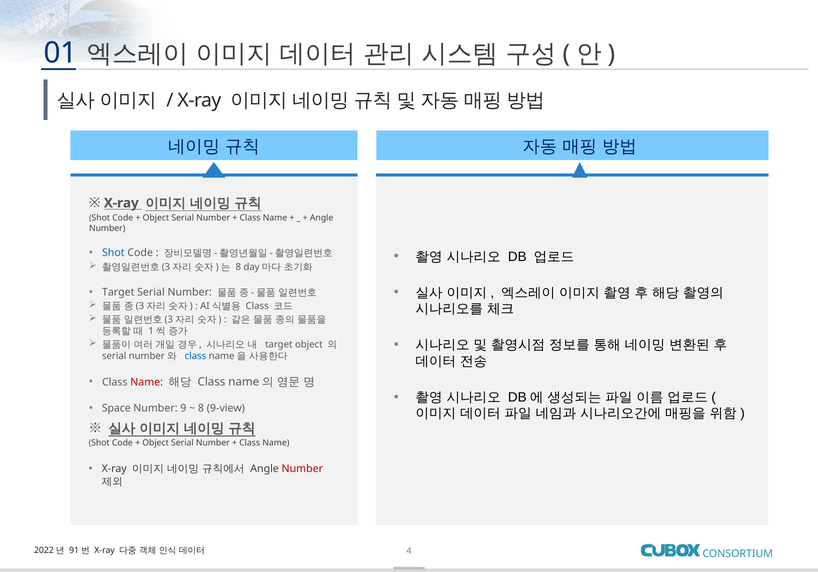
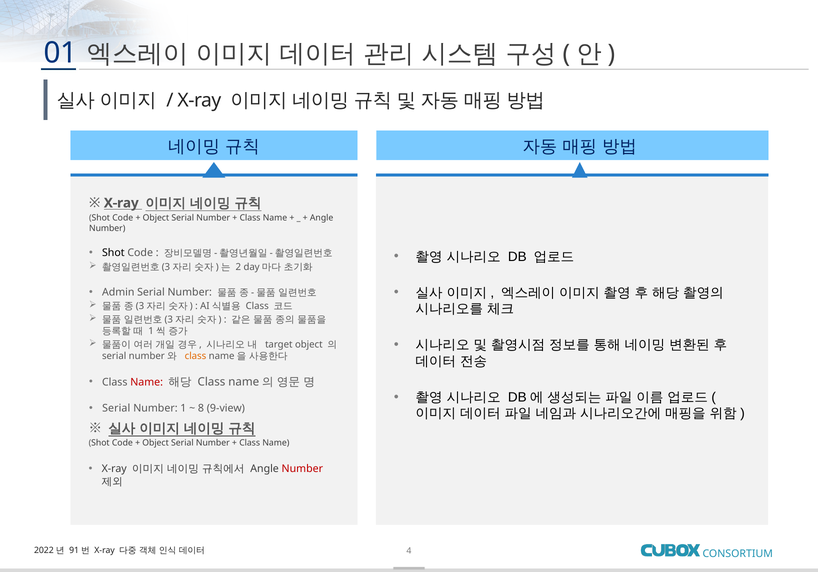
Shot at (113, 253) colour: blue -> black
8 at (238, 267): 8 -> 2
Target at (118, 292): Target -> Admin
class at (195, 356) colour: blue -> orange
Space at (116, 409): Space -> Serial
9: 9 -> 1
